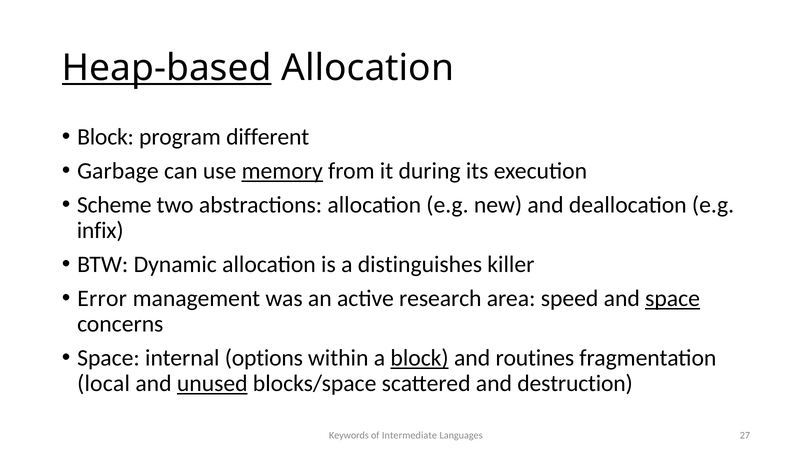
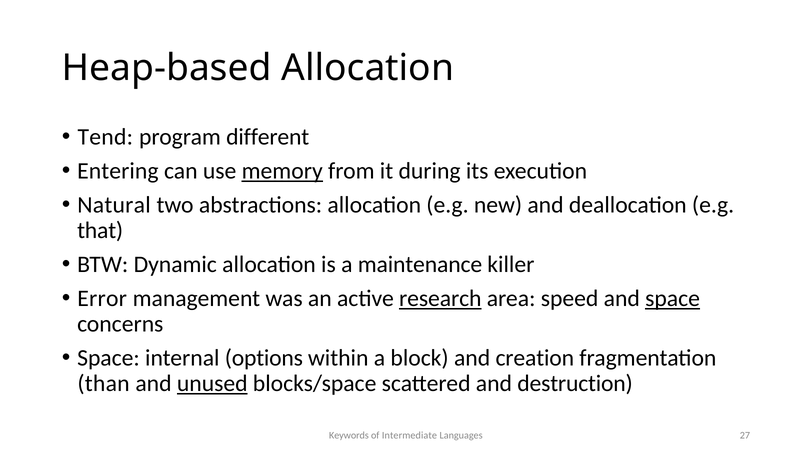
Heap-based underline: present -> none
Block at (106, 137): Block -> Tend
Garbage: Garbage -> Entering
Scheme: Scheme -> Natural
infix: infix -> that
distinguishes: distinguishes -> maintenance
research underline: none -> present
block at (420, 359) underline: present -> none
routines: routines -> creation
local: local -> than
